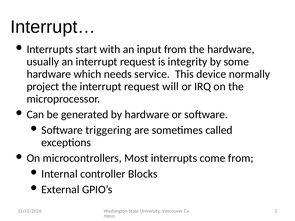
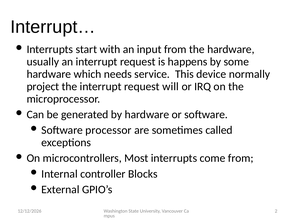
integrity: integrity -> happens
triggering: triggering -> processor
